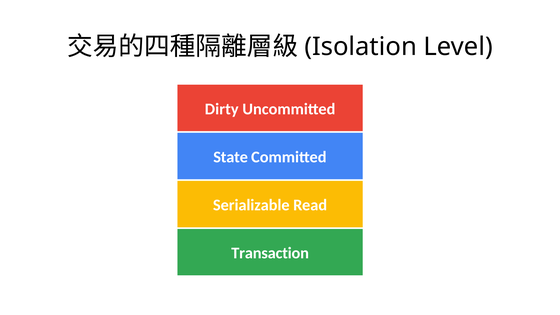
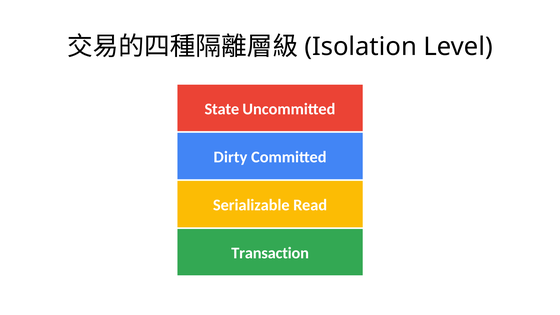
Dirty: Dirty -> State
State: State -> Dirty
